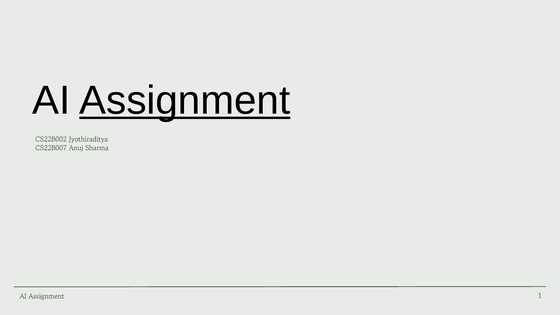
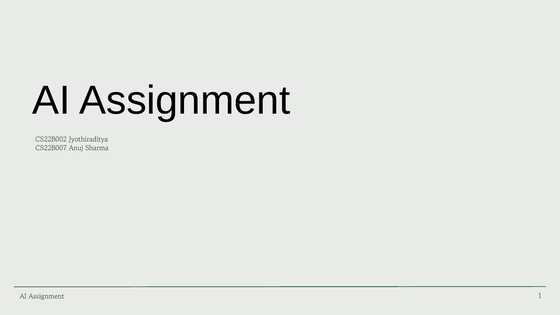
Assignment at (185, 100) underline: present -> none
